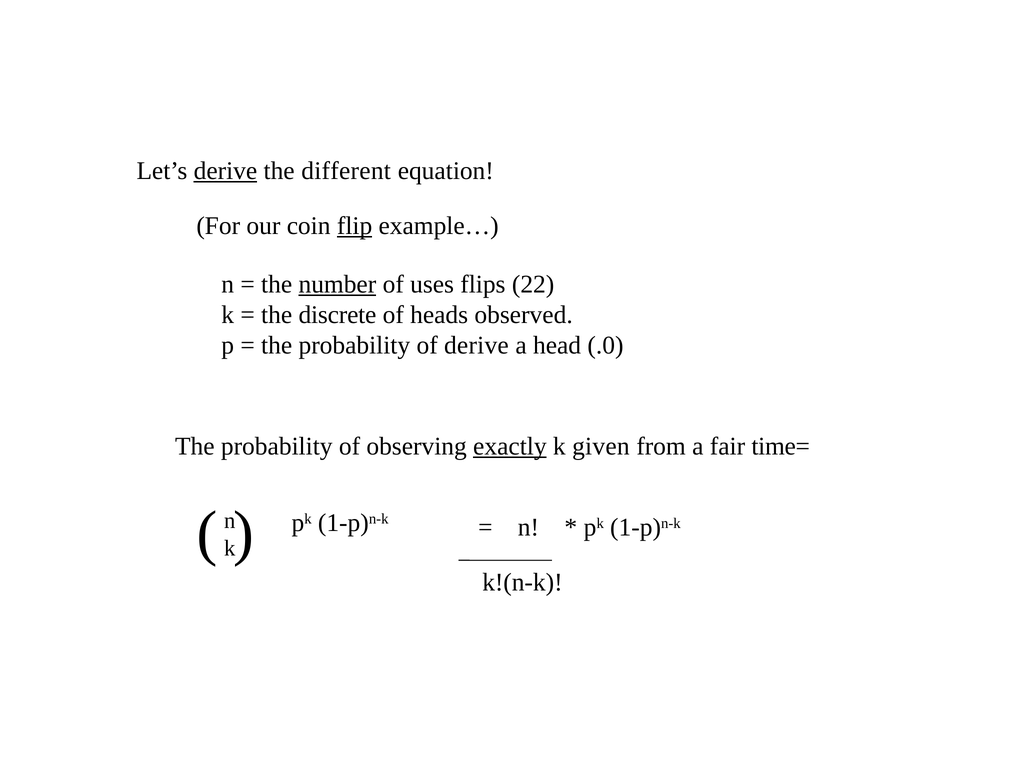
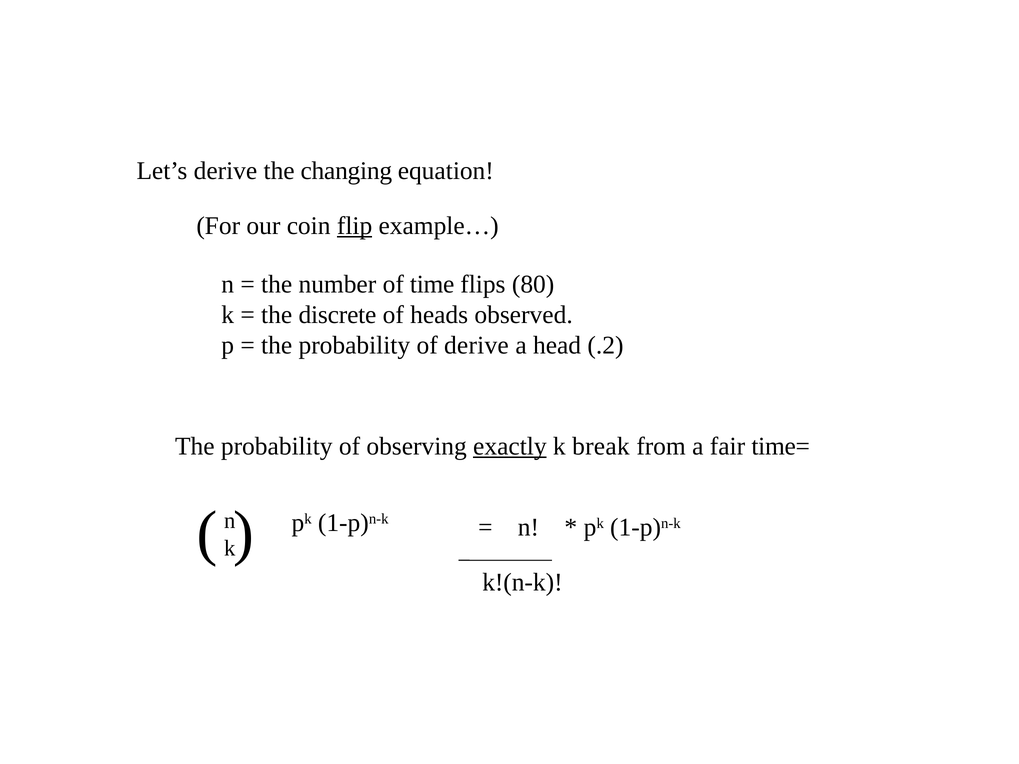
derive at (225, 171) underline: present -> none
different: different -> changing
number underline: present -> none
uses: uses -> time
22: 22 -> 80
.0: .0 -> .2
given: given -> break
